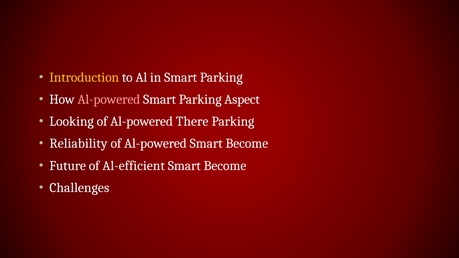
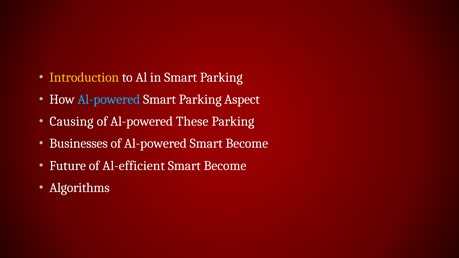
Al-powered at (109, 99) colour: pink -> light blue
Looking: Looking -> Causing
There: There -> These
Reliability: Reliability -> Businesses
Challenges: Challenges -> Algorithms
